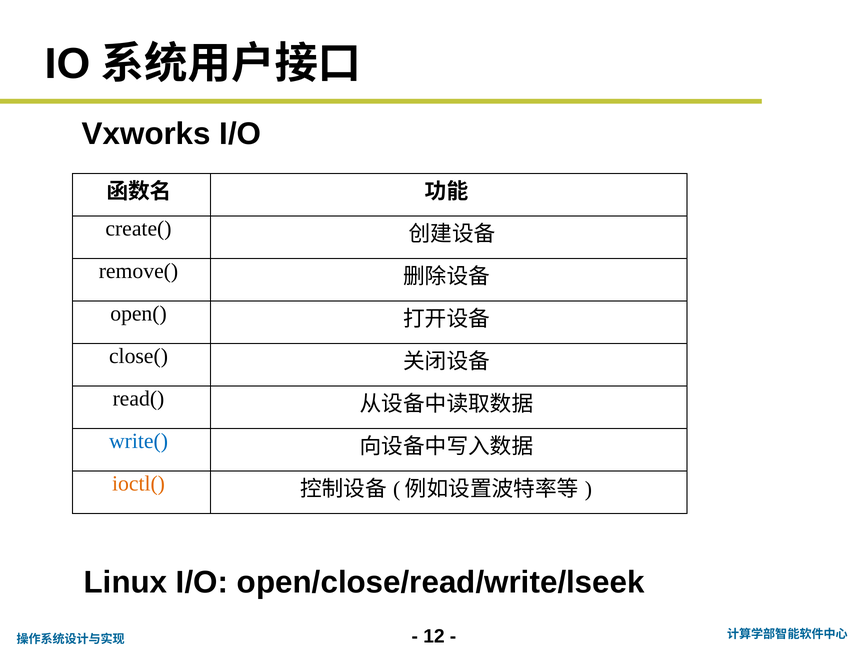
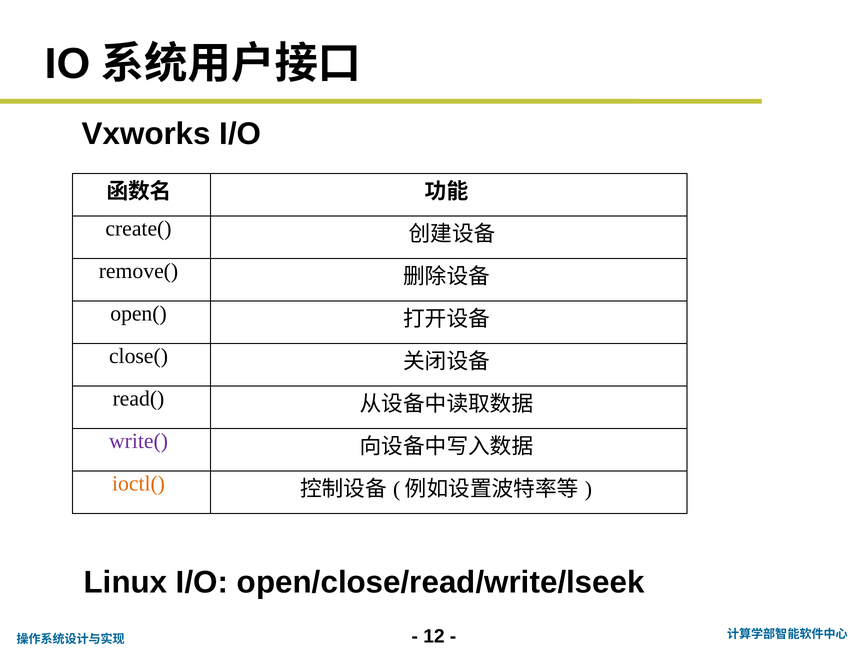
write( colour: blue -> purple
